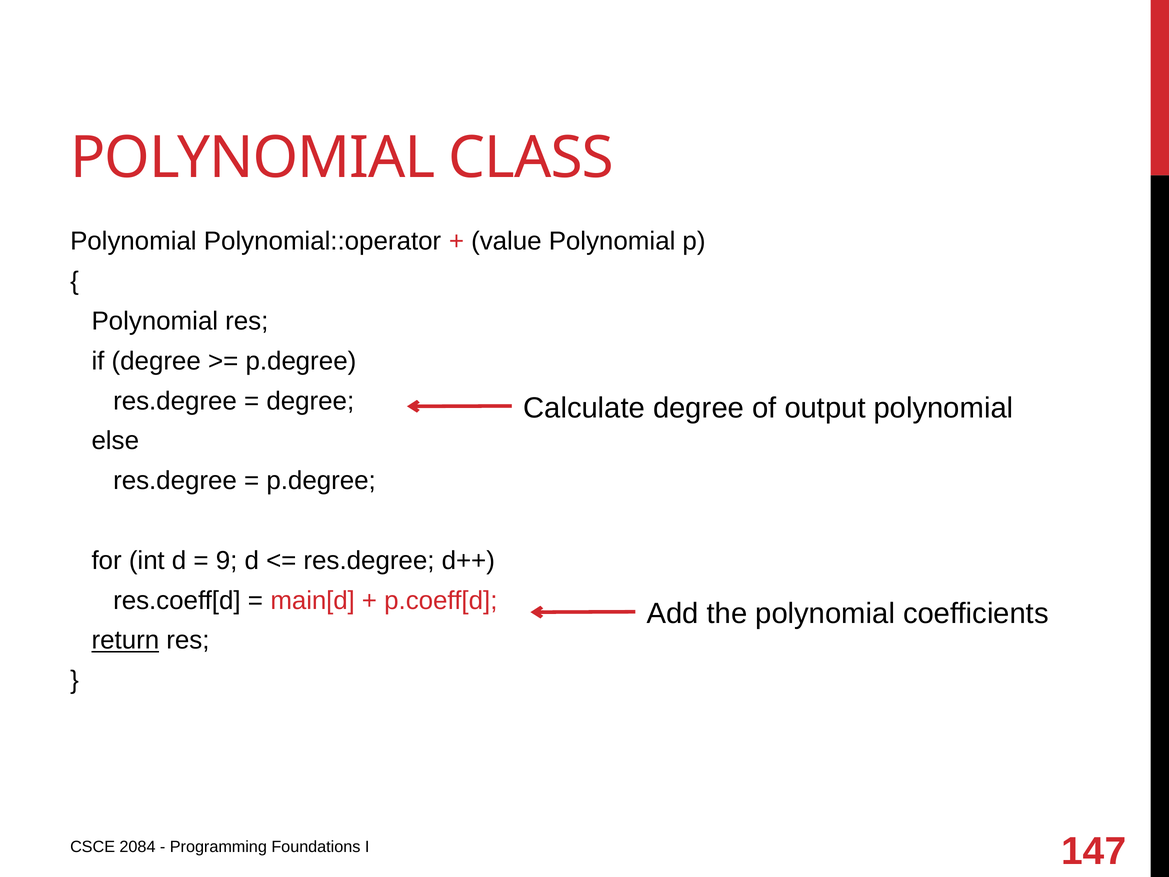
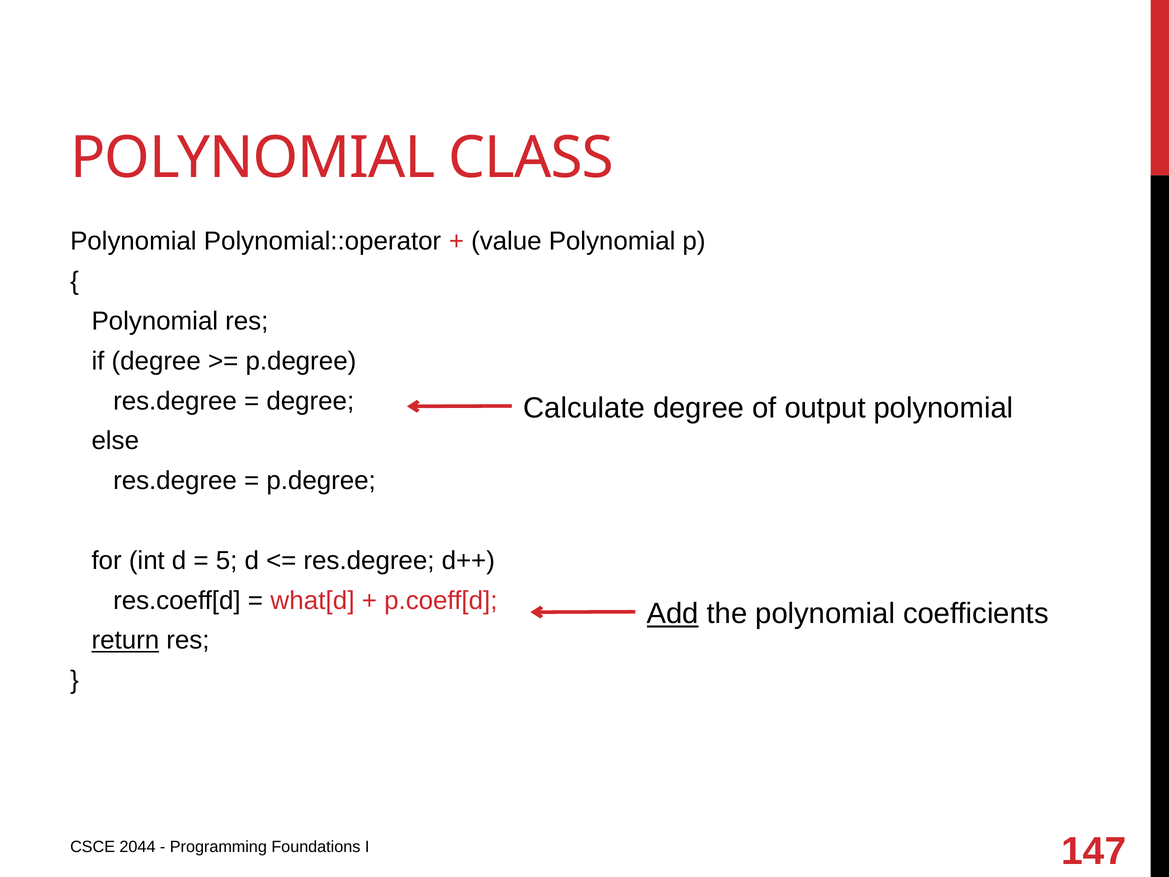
9: 9 -> 5
main[d: main[d -> what[d
Add underline: none -> present
2084: 2084 -> 2044
